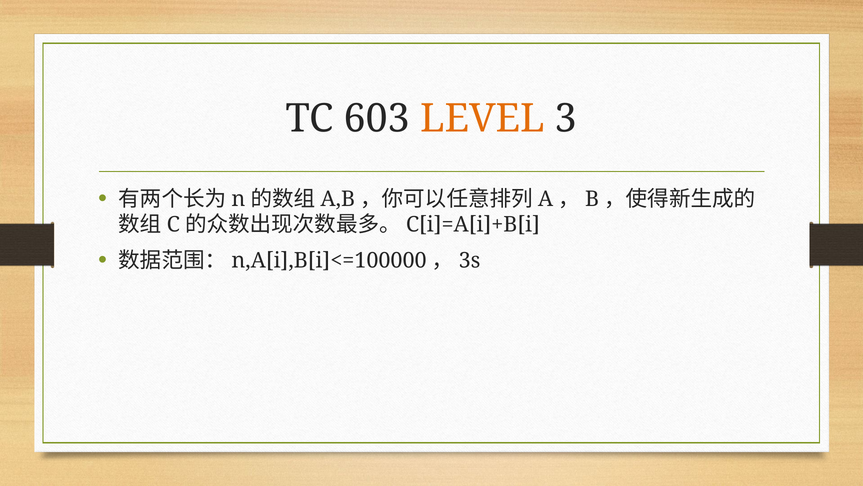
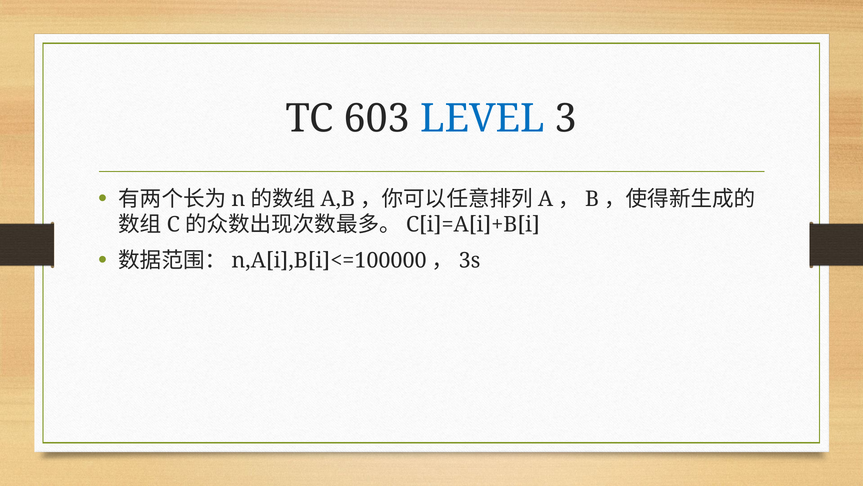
LEVEL colour: orange -> blue
